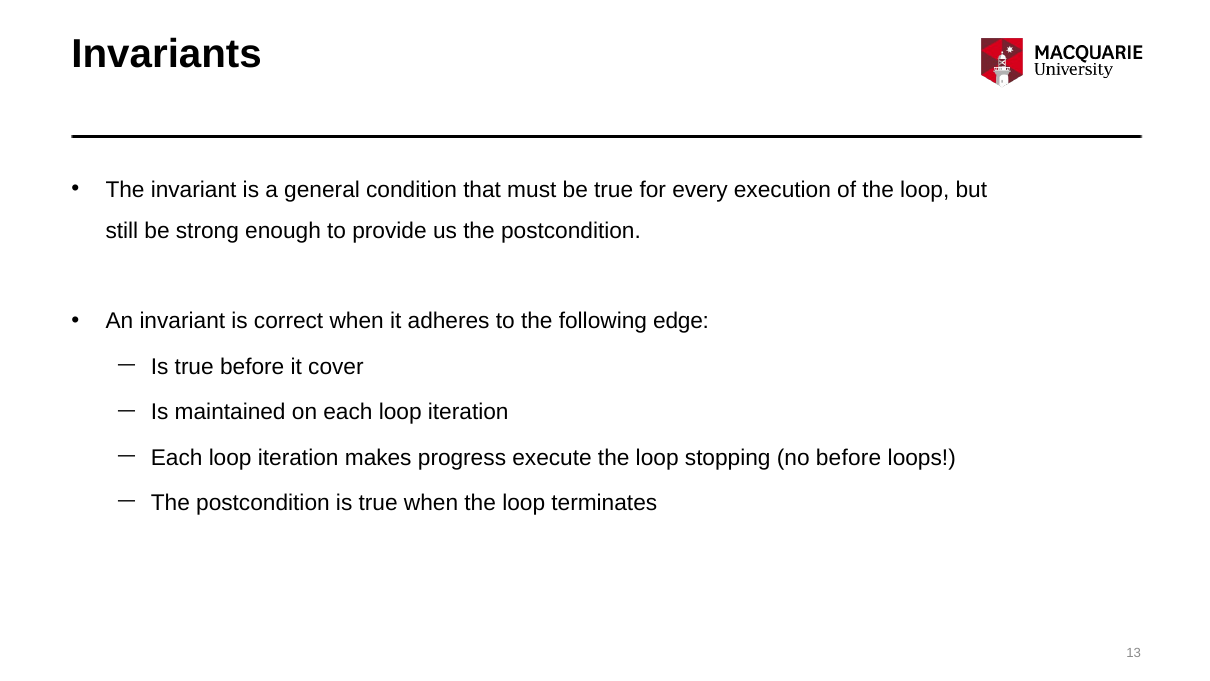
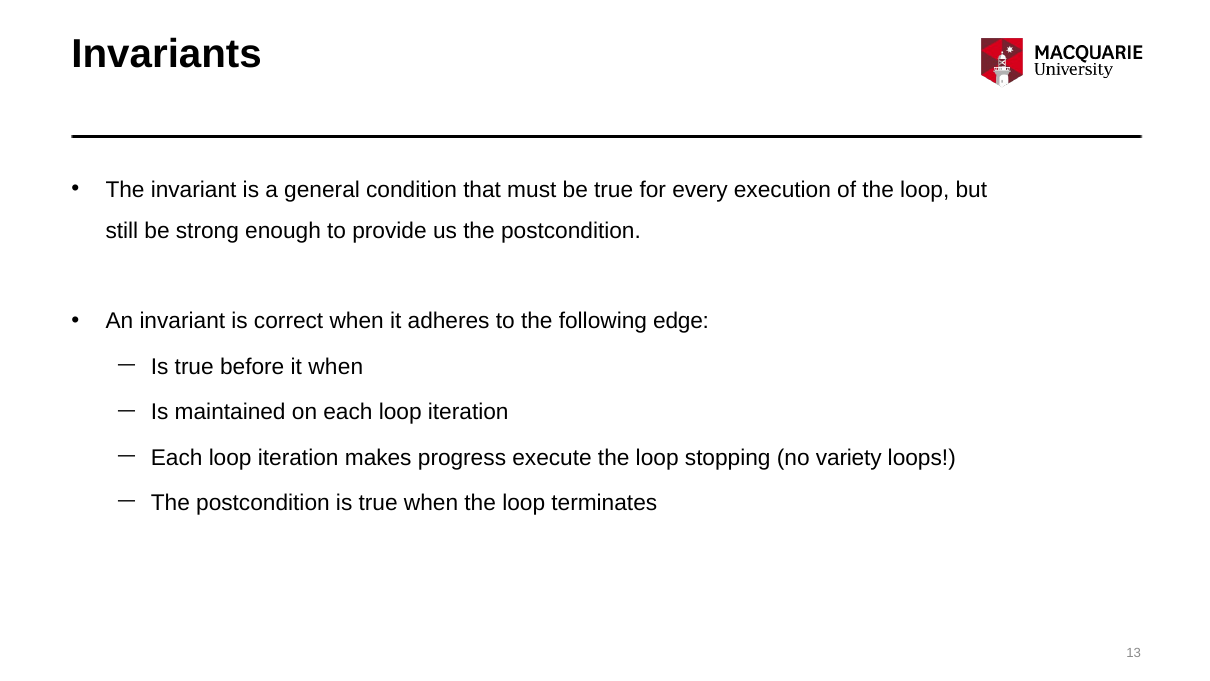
it cover: cover -> when
no before: before -> variety
